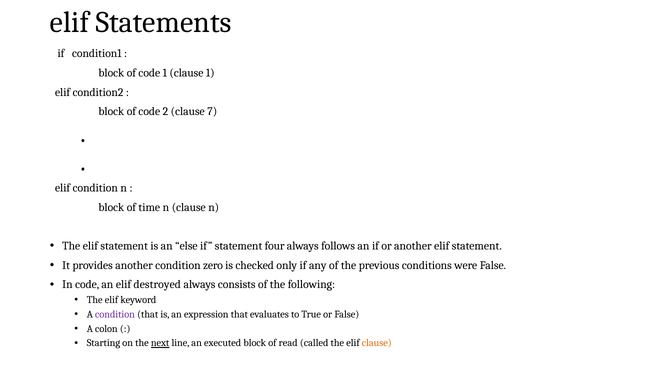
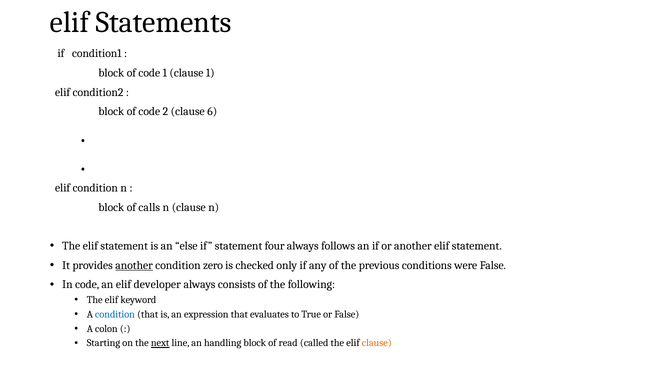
7: 7 -> 6
time: time -> calls
another at (134, 266) underline: none -> present
destroyed: destroyed -> developer
condition at (115, 315) colour: purple -> blue
executed: executed -> handling
